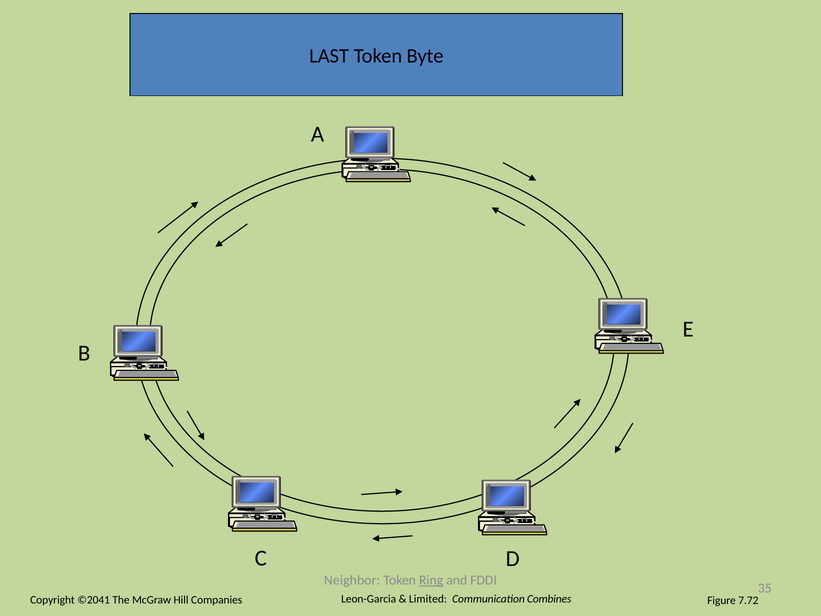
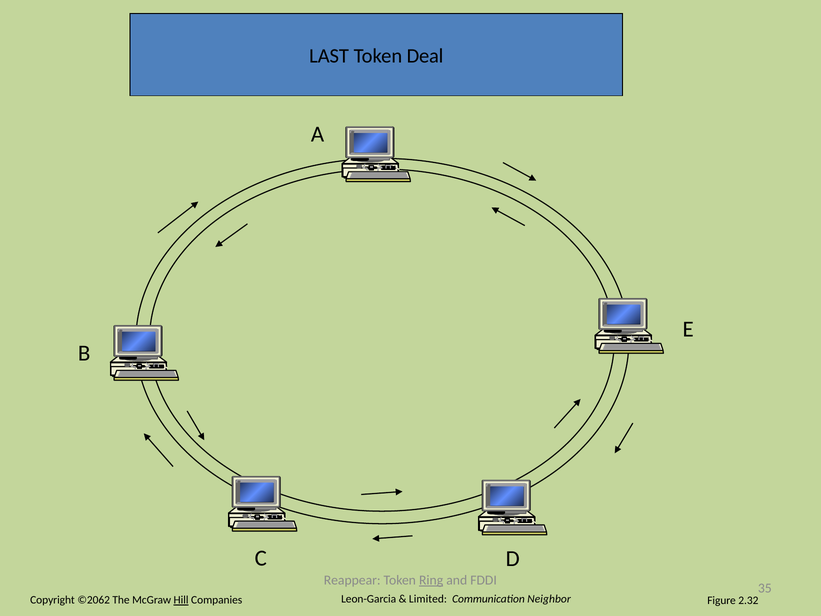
Byte: Byte -> Deal
Neighbor: Neighbor -> Reappear
Combines: Combines -> Neighbor
©2041: ©2041 -> ©2062
Hill underline: none -> present
7.72: 7.72 -> 2.32
